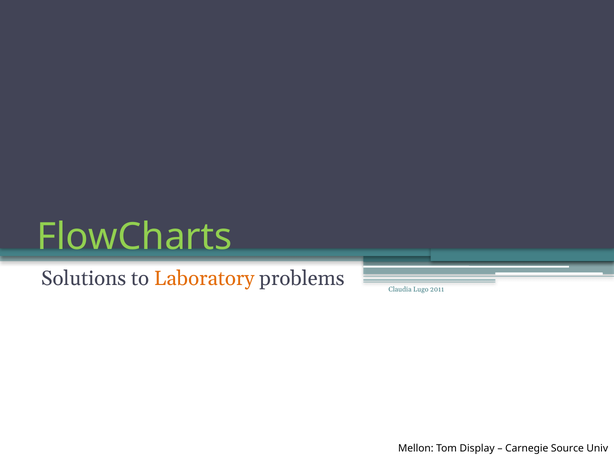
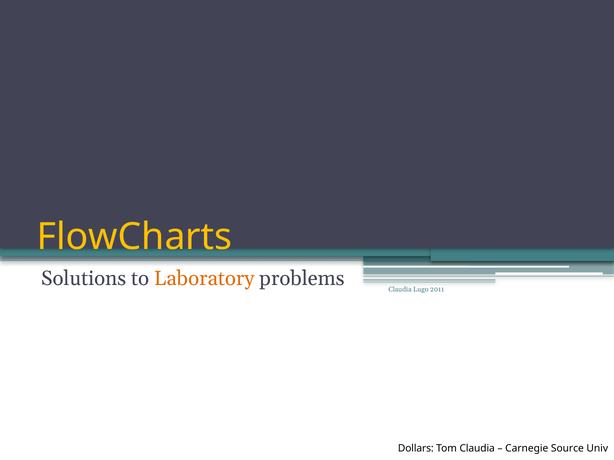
FlowCharts colour: light green -> yellow
Mellon: Mellon -> Dollars
Tom Display: Display -> Claudia
